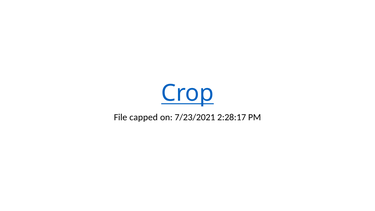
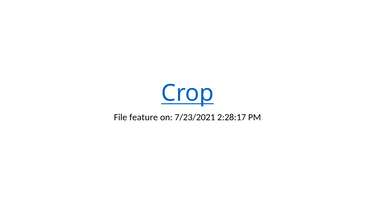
capped: capped -> feature
